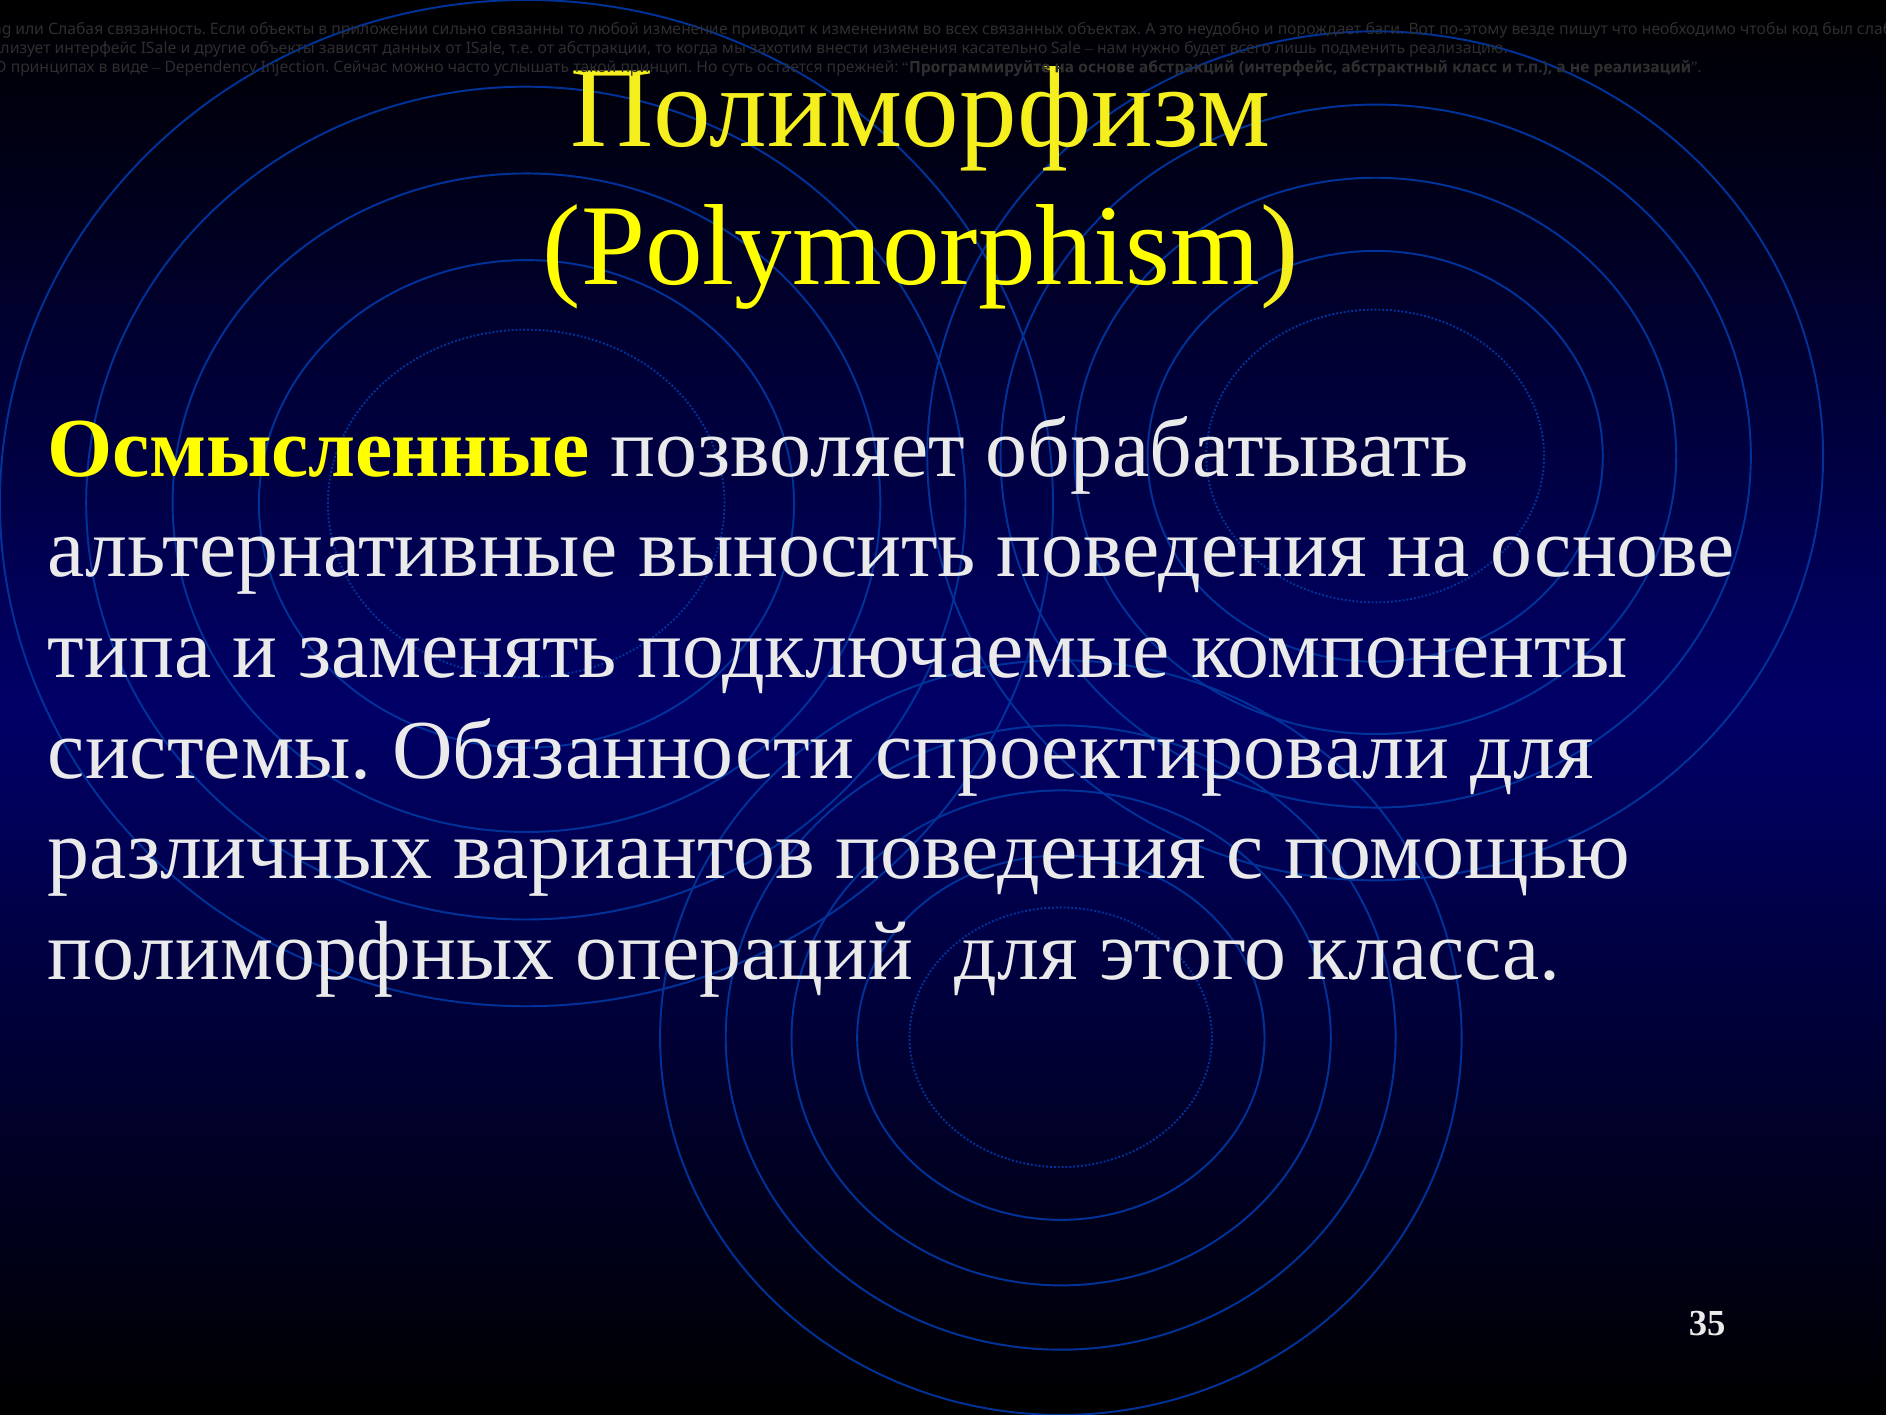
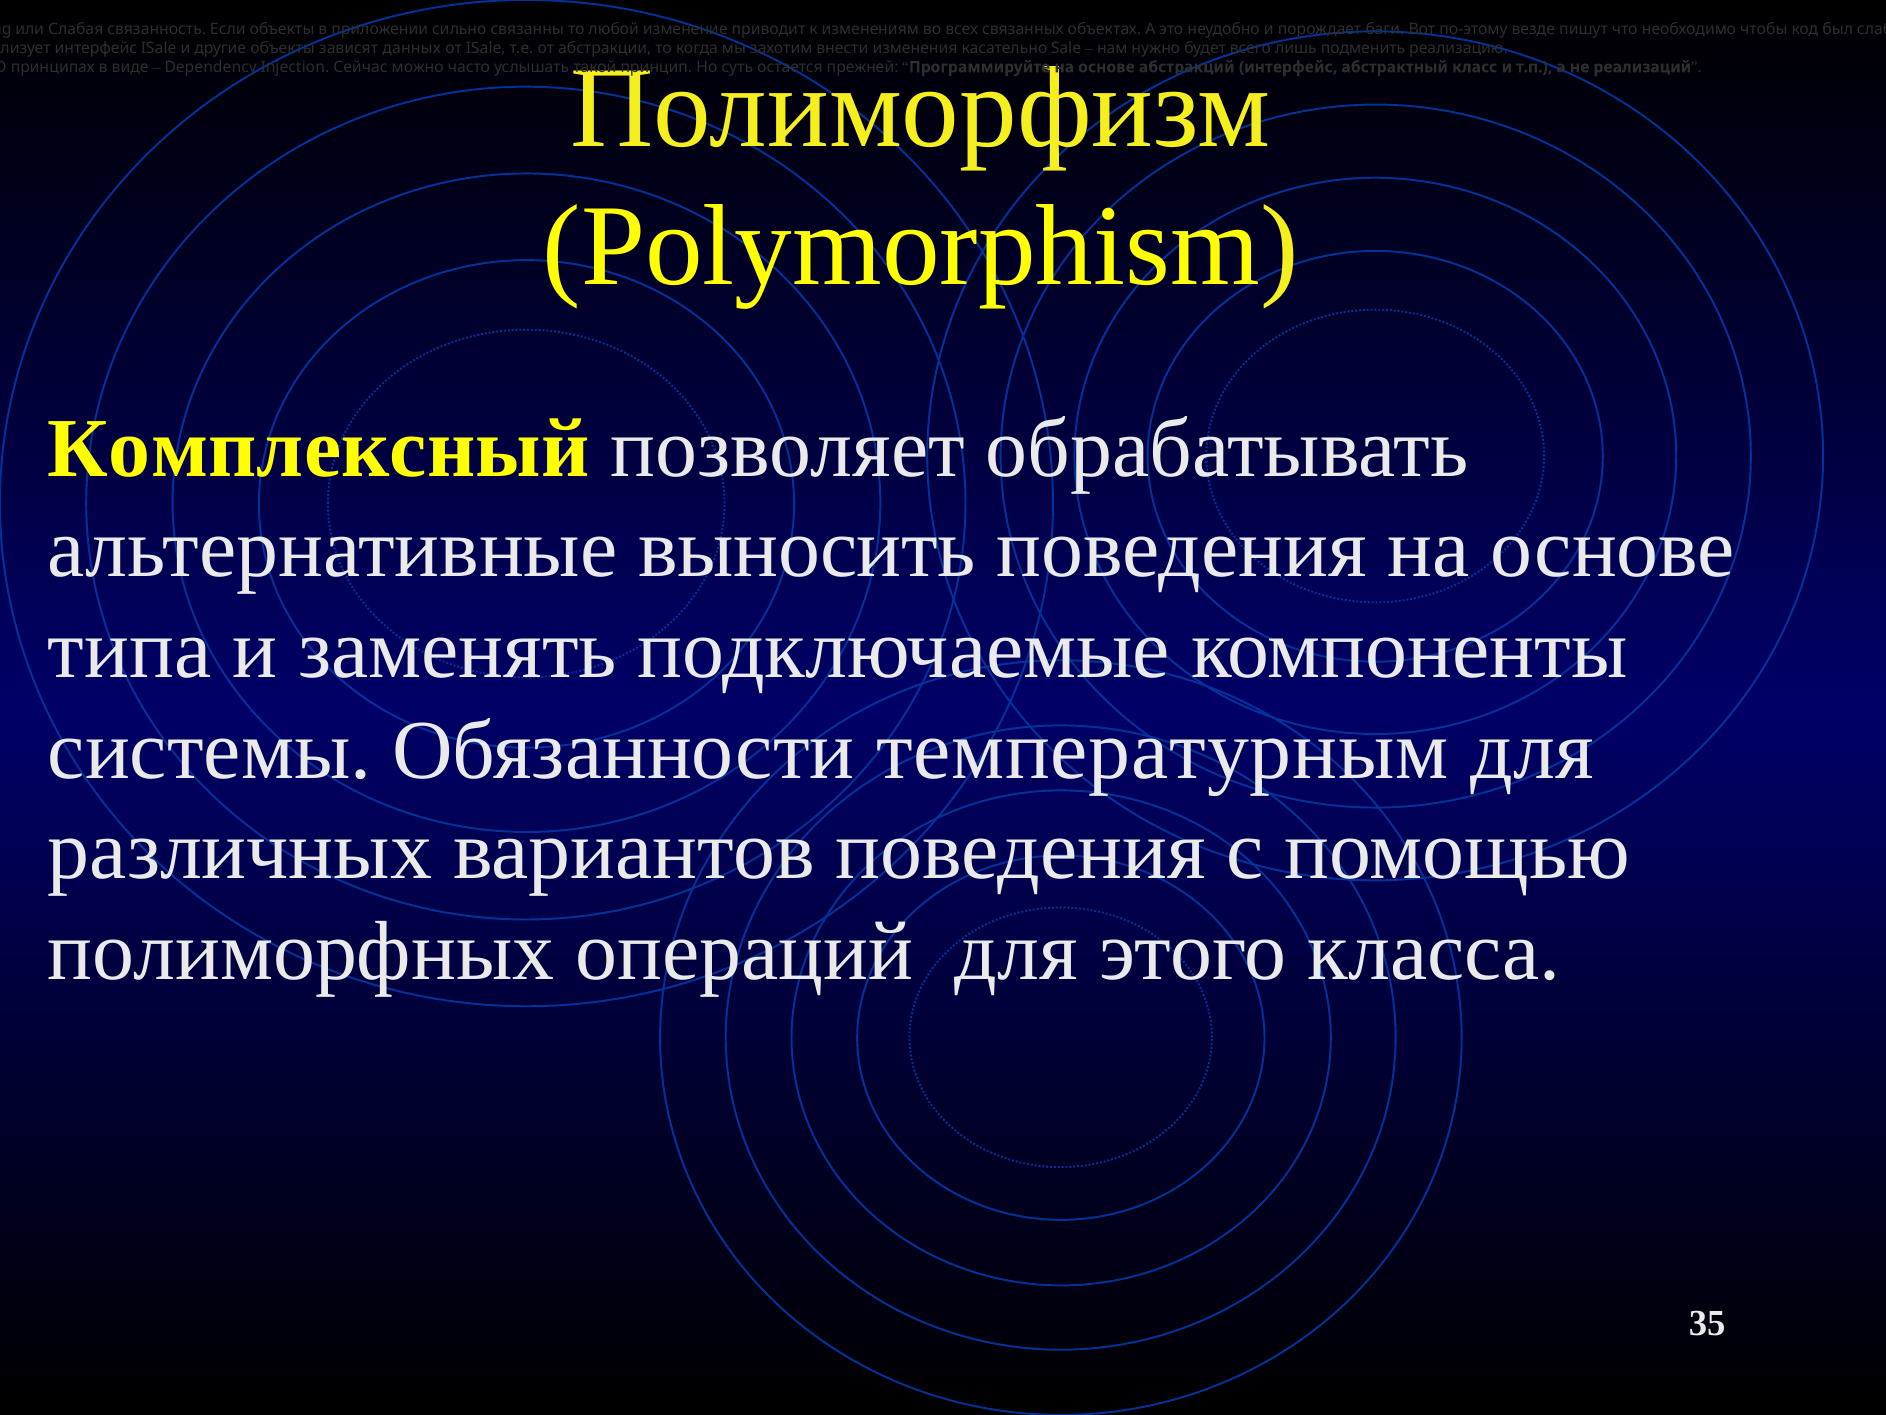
Осмысленные: Осмысленные -> Комплексный
спроектировали: спроектировали -> температурным
